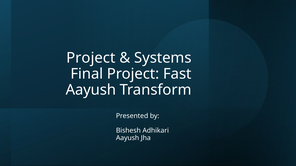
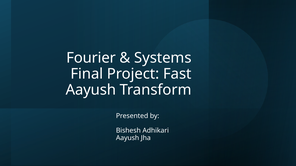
Project at (91, 58): Project -> Fourier
